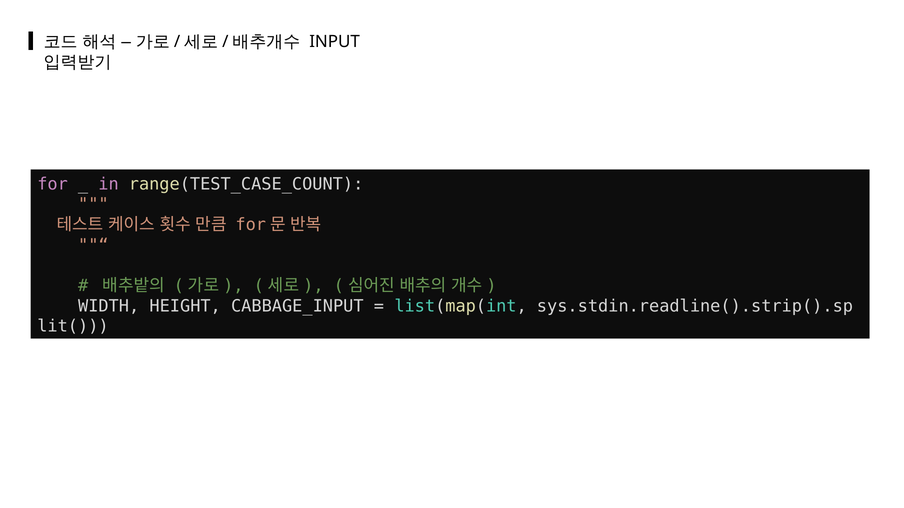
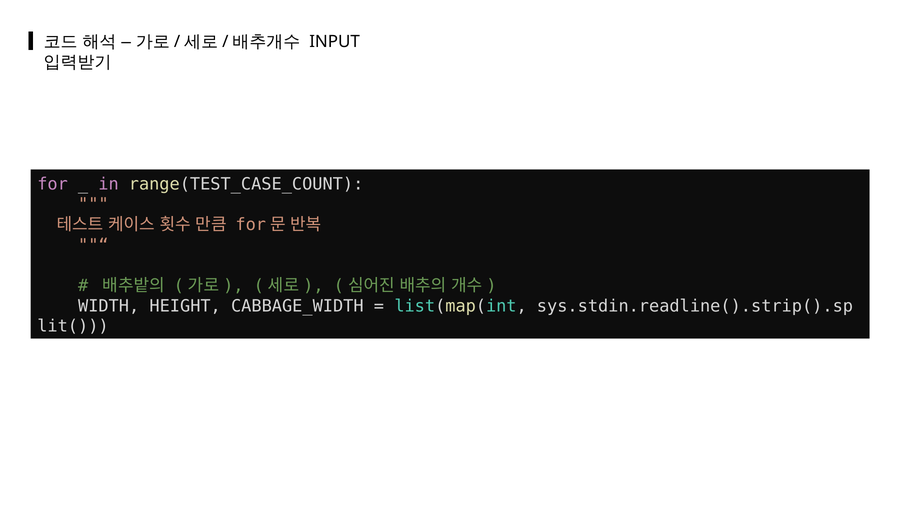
CABBAGE_INPUT: CABBAGE_INPUT -> CABBAGE_WIDTH
